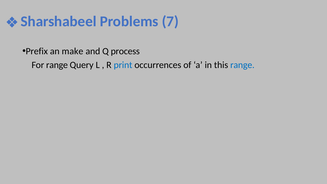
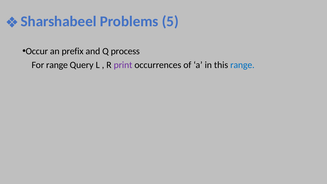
7: 7 -> 5
Prefix: Prefix -> Occur
make: make -> prefix
print colour: blue -> purple
